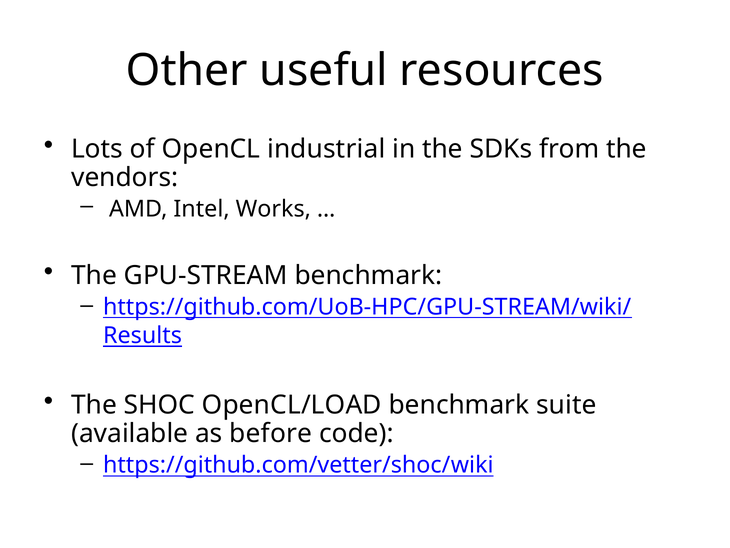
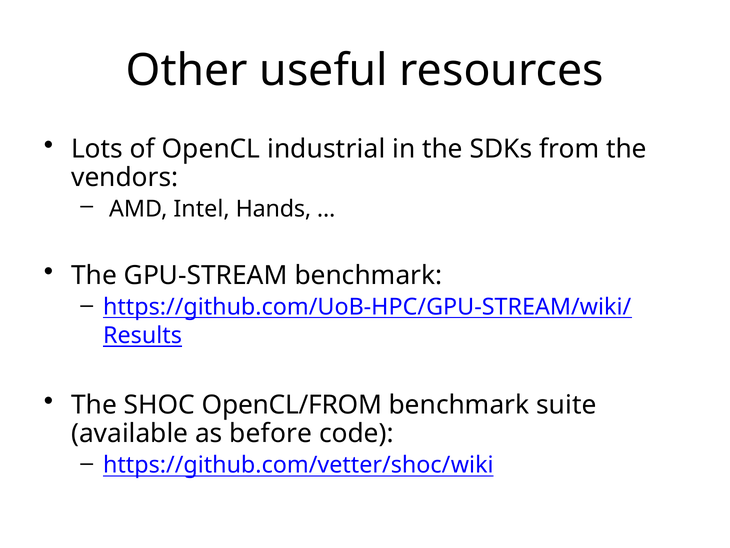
Works: Works -> Hands
OpenCL/LOAD: OpenCL/LOAD -> OpenCL/FROM
